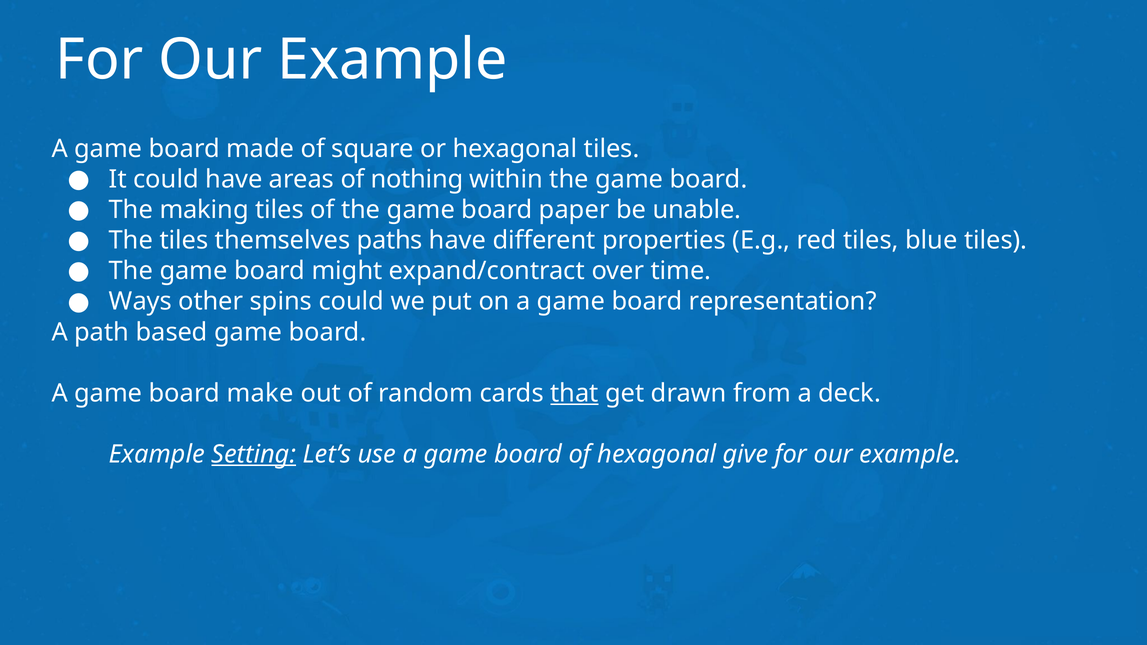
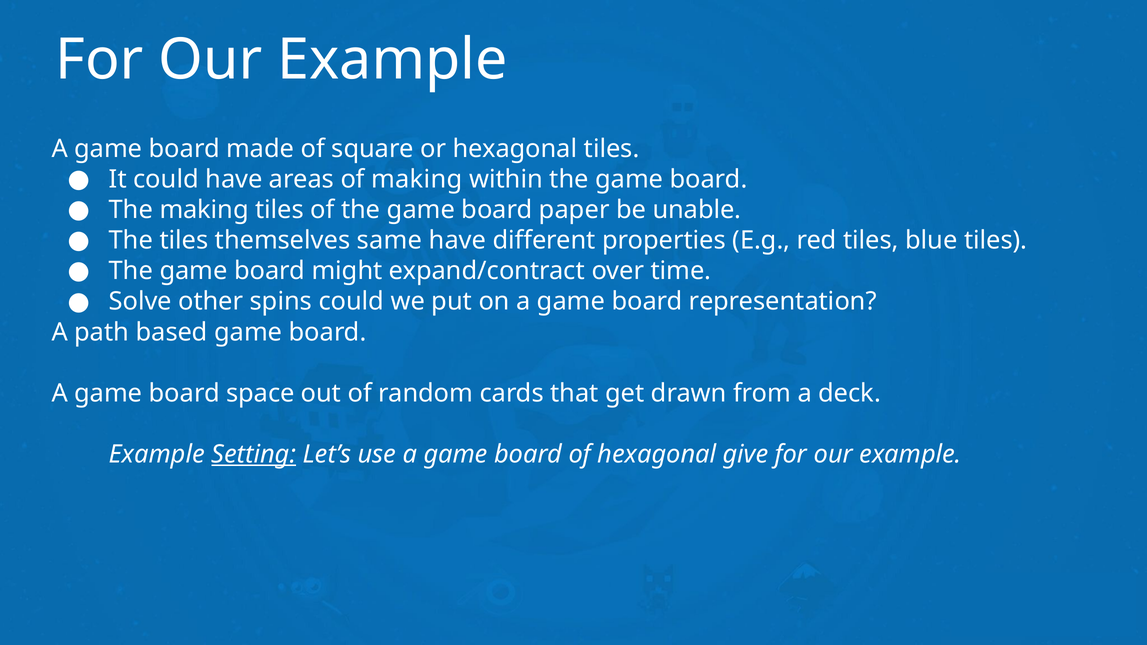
of nothing: nothing -> making
paths: paths -> same
Ways: Ways -> Solve
make: make -> space
that underline: present -> none
